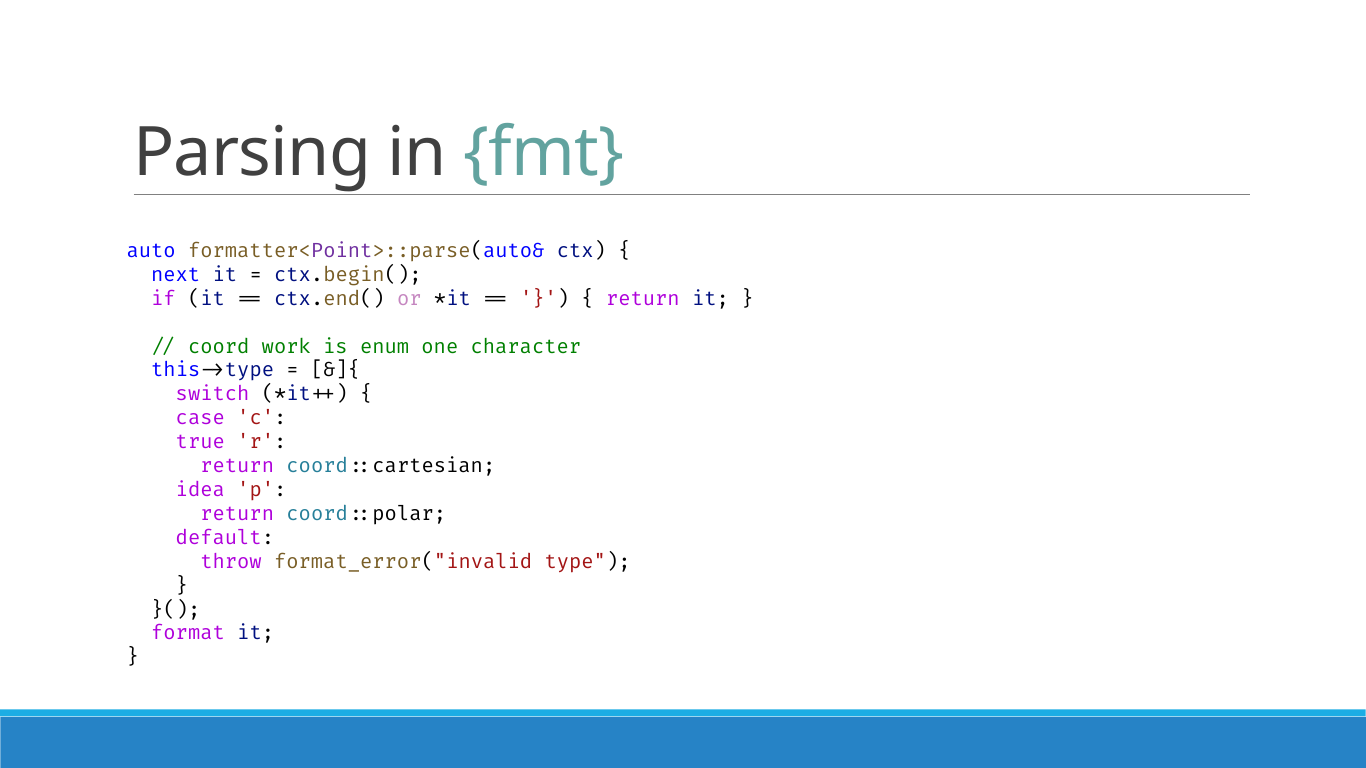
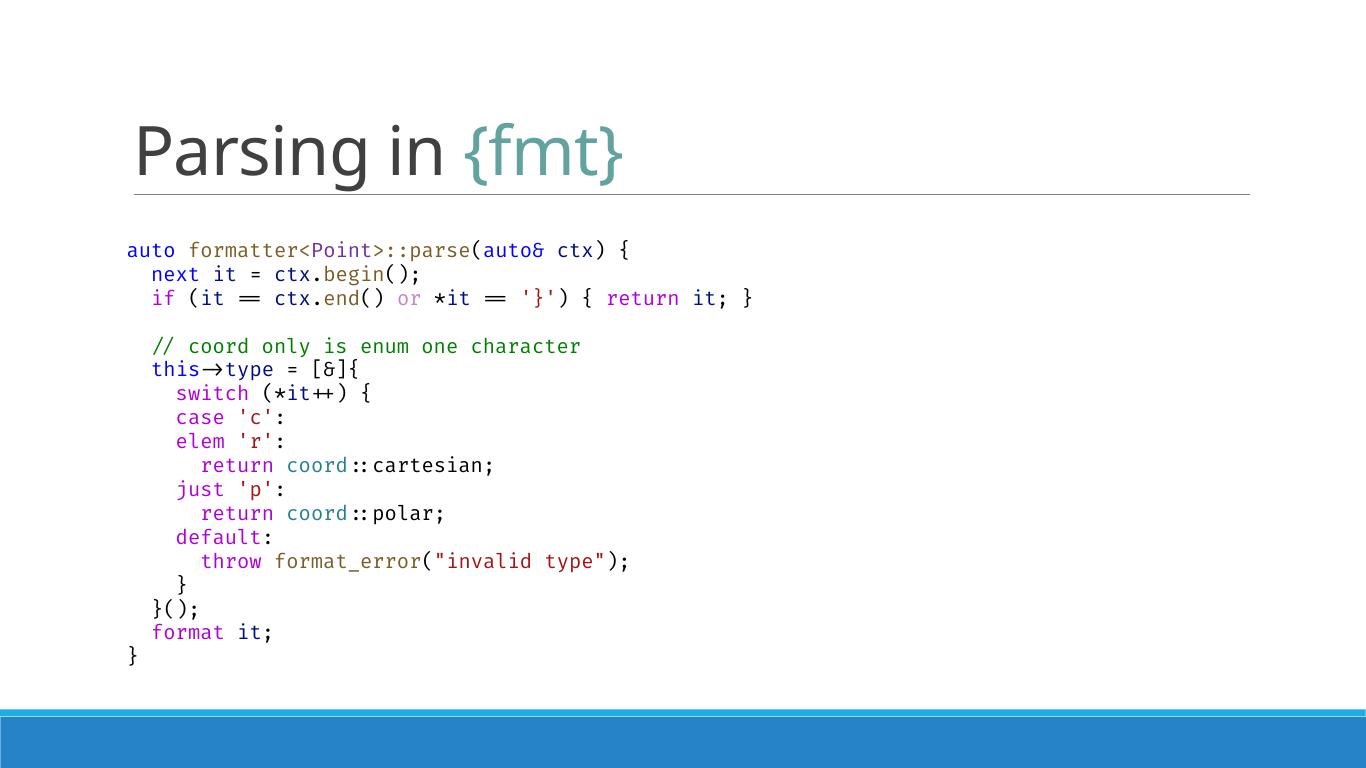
work: work -> only
true: true -> elem
idea: idea -> just
